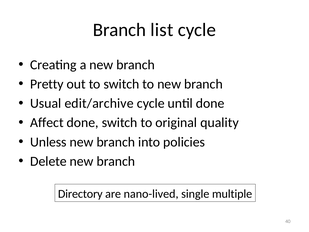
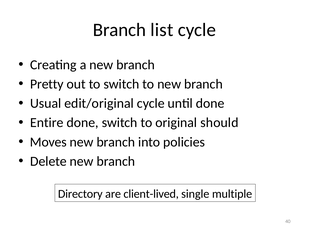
edit/archive: edit/archive -> edit/original
Affect: Affect -> Entire
quality: quality -> should
Unless: Unless -> Moves
nano-lived: nano-lived -> client-lived
